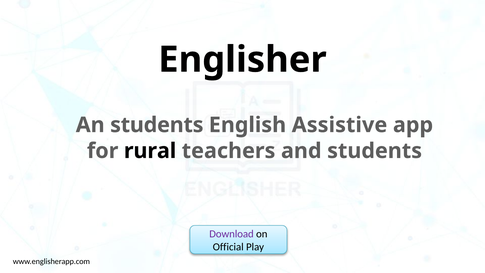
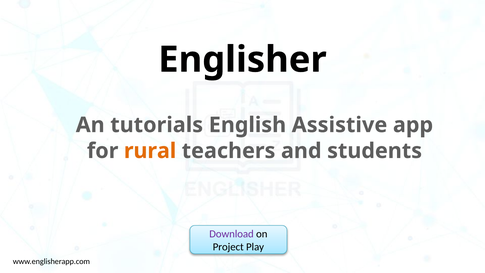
An students: students -> tutorials
rural colour: black -> orange
Official: Official -> Project
